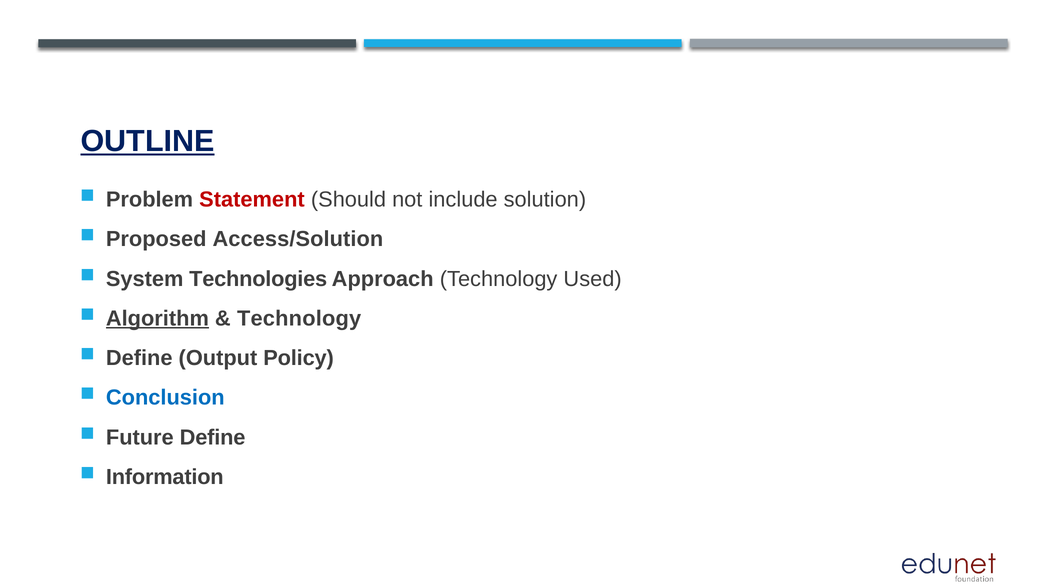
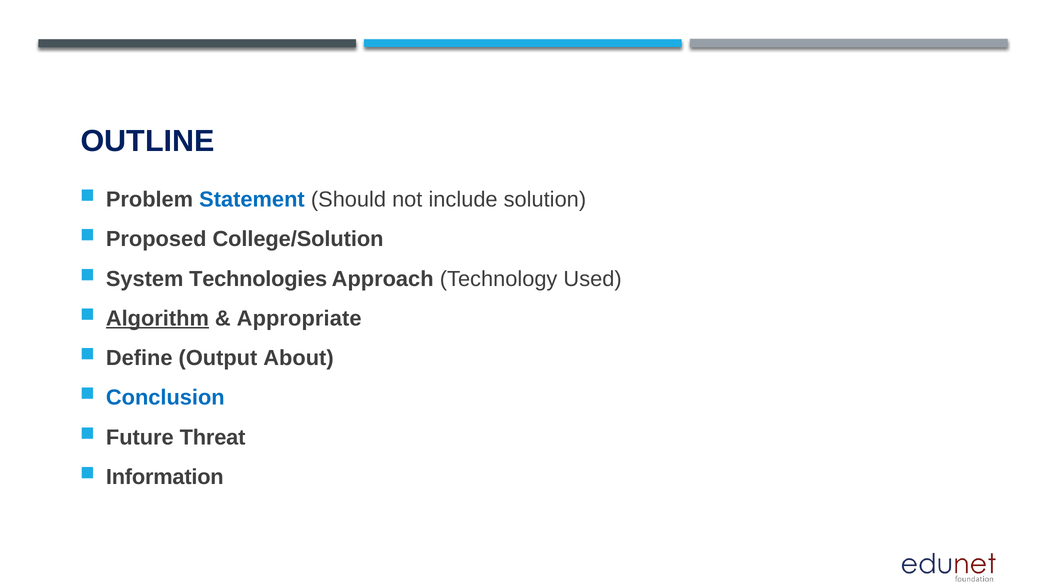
OUTLINE underline: present -> none
Statement colour: red -> blue
Access/Solution: Access/Solution -> College/Solution
Technology at (299, 319): Technology -> Appropriate
Policy: Policy -> About
Future Define: Define -> Threat
